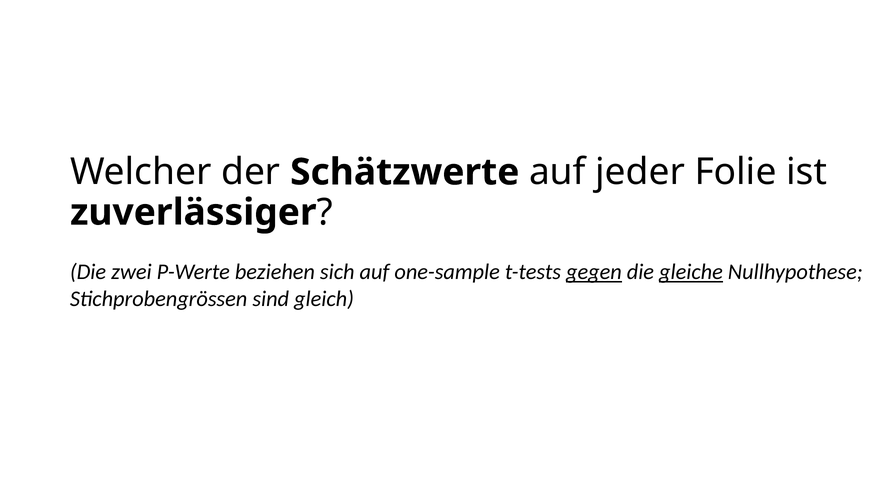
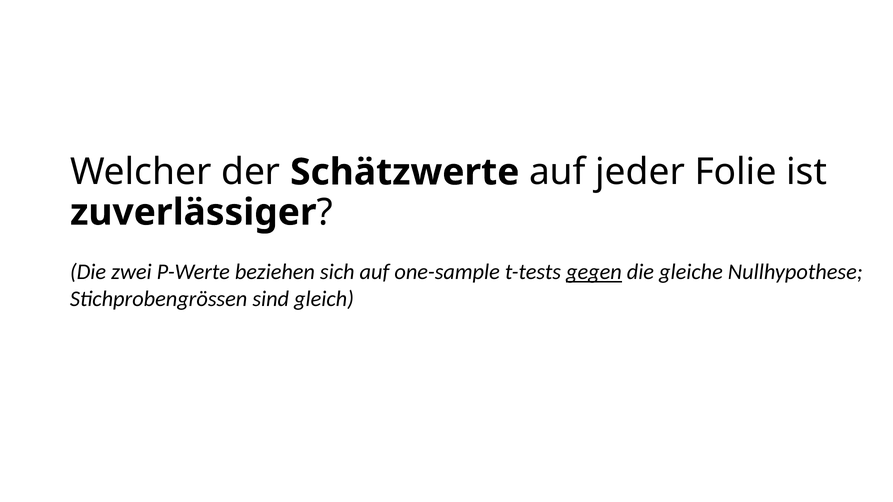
gleiche underline: present -> none
